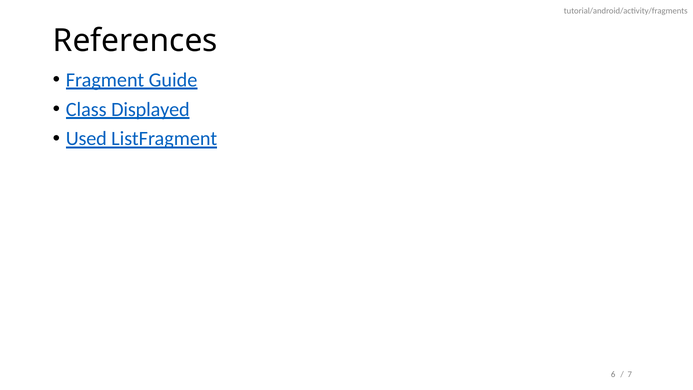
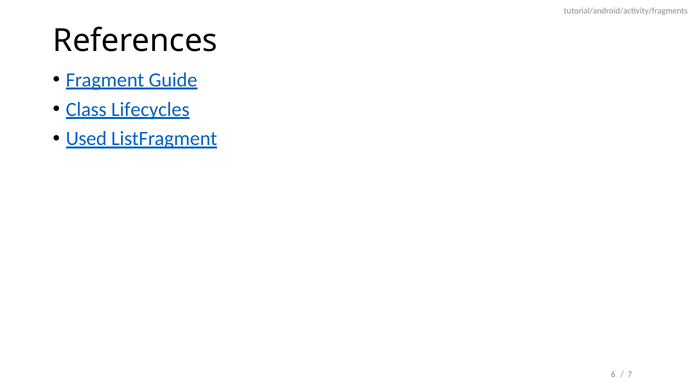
Displayed: Displayed -> Lifecycles
